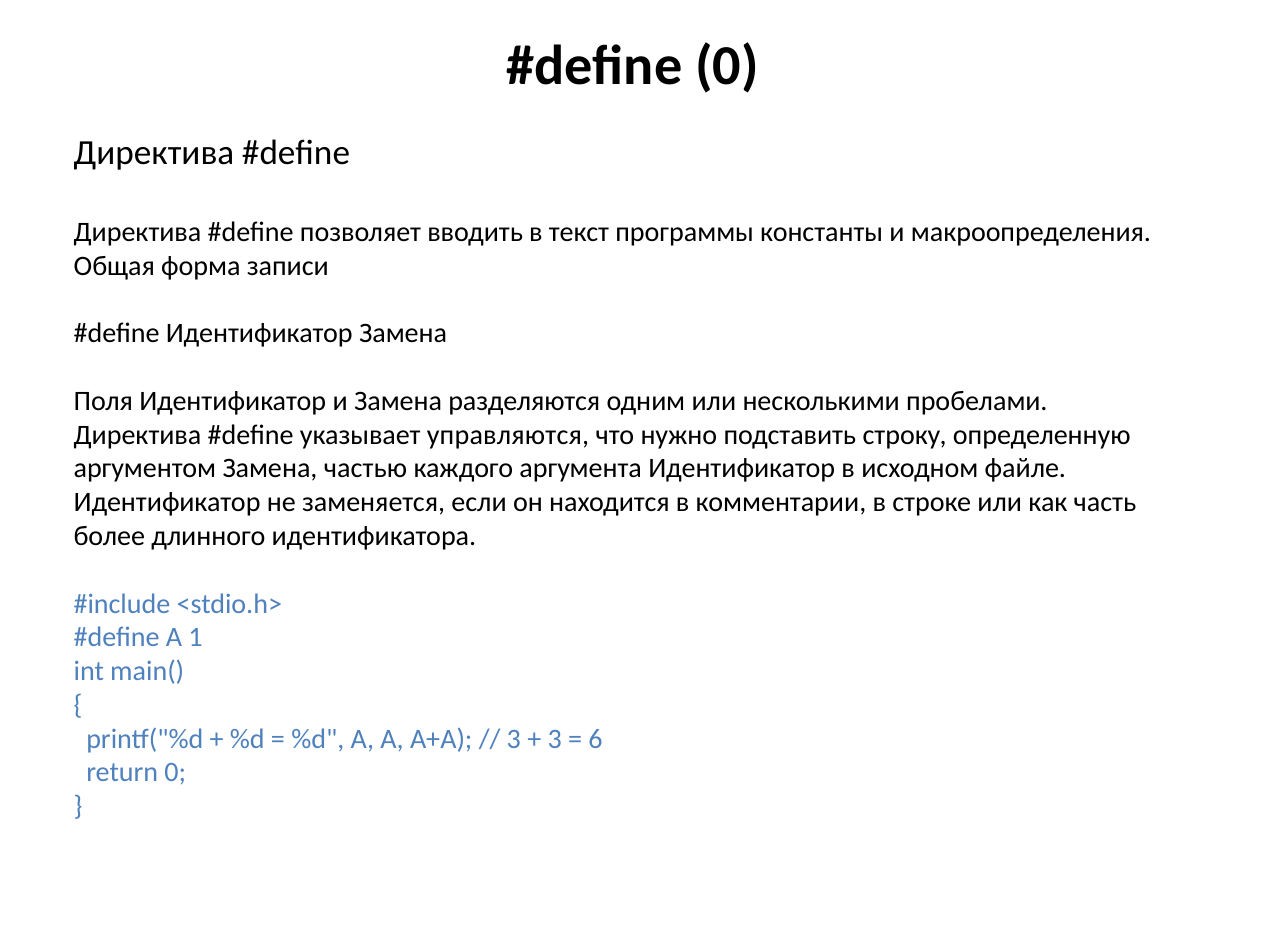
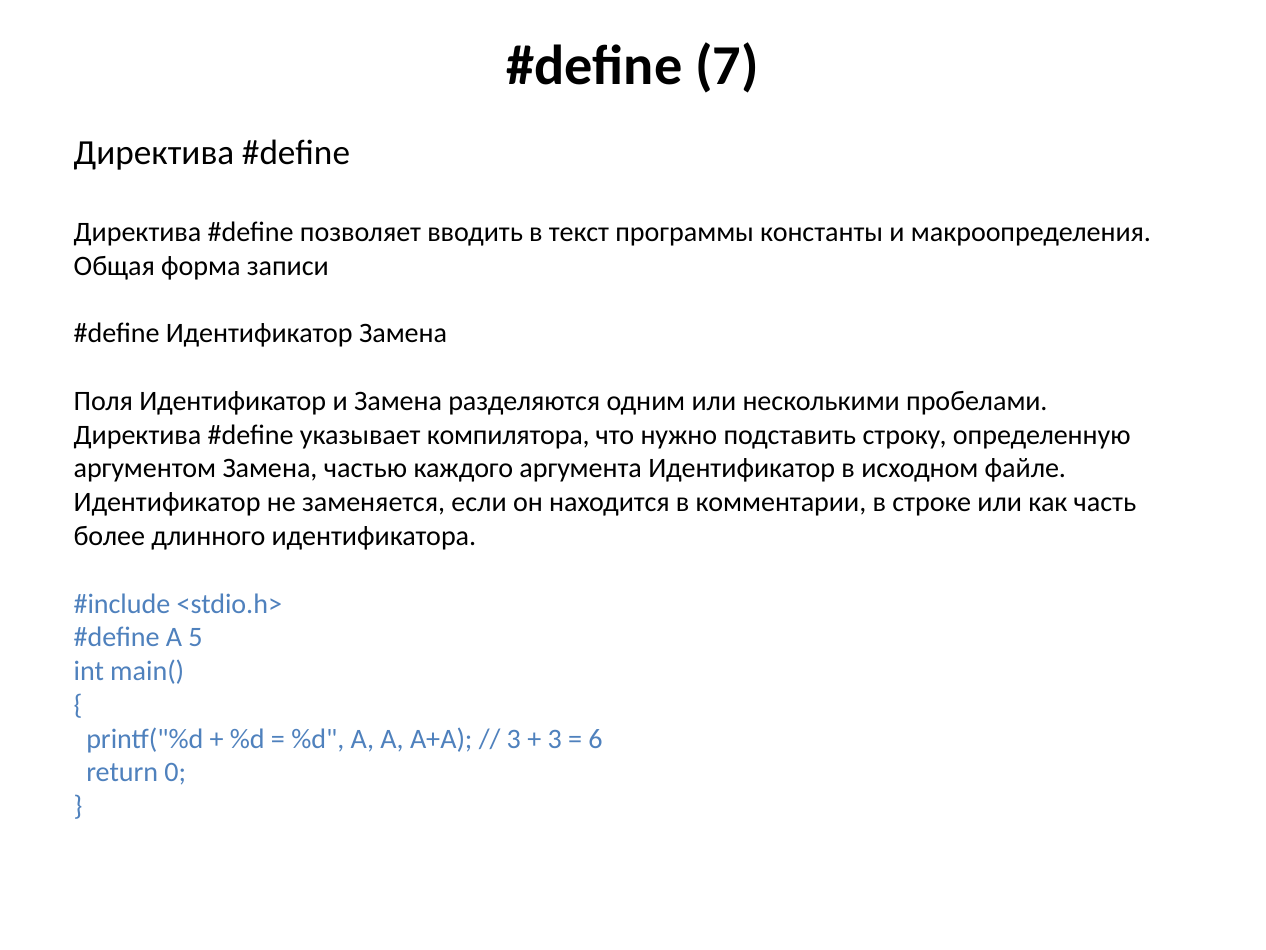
0 at (727, 65): 0 -> 7
управляются: управляются -> компилятора
1: 1 -> 5
